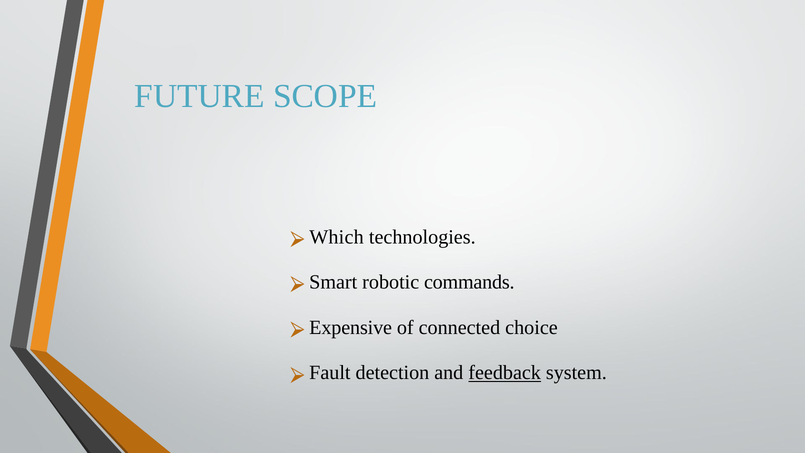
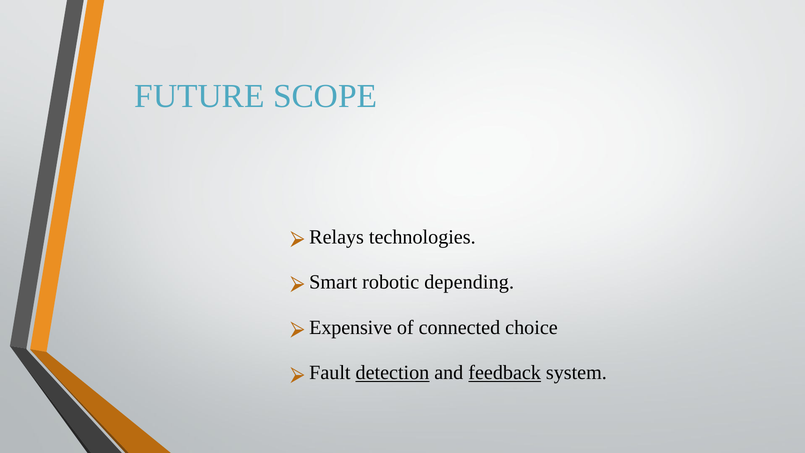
Which: Which -> Relays
commands: commands -> depending
detection underline: none -> present
